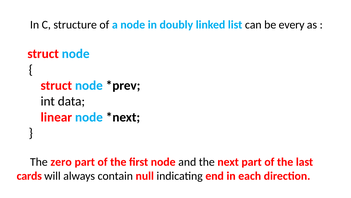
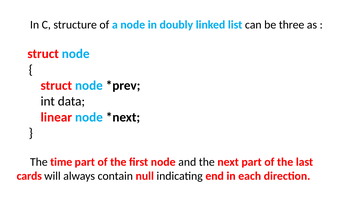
every: every -> three
zero: zero -> time
